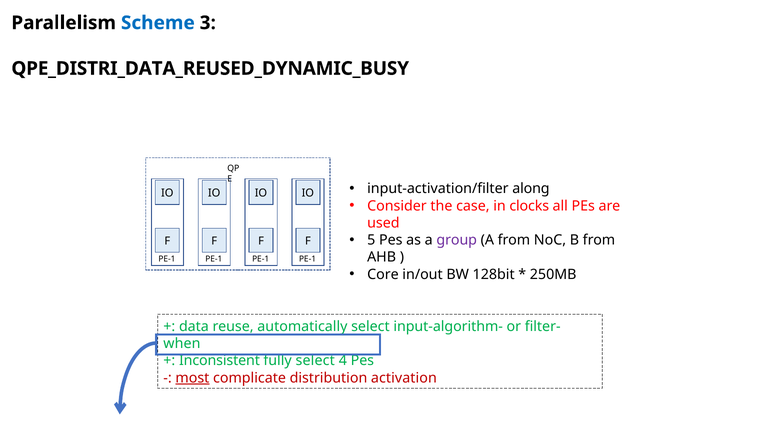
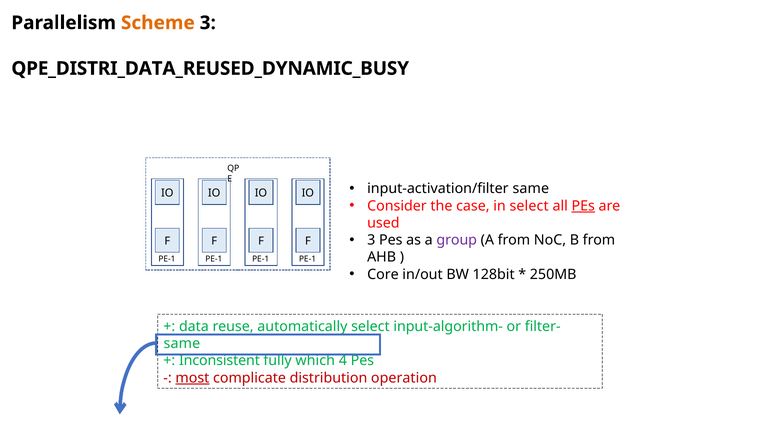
Scheme colour: blue -> orange
input-activation/filter along: along -> same
in clocks: clocks -> select
PEs at (583, 206) underline: none -> present
5 at (371, 240): 5 -> 3
when at (182, 343): when -> same
fully select: select -> which
activation: activation -> operation
